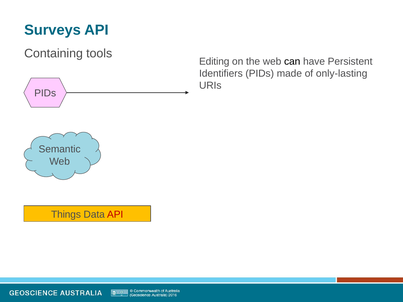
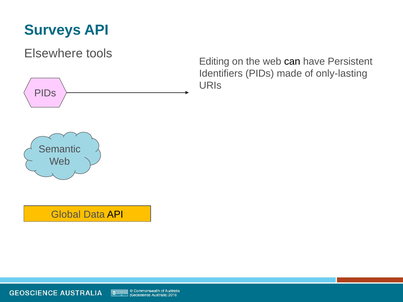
Containing: Containing -> Elsewhere
Things: Things -> Global
API at (115, 215) colour: red -> black
